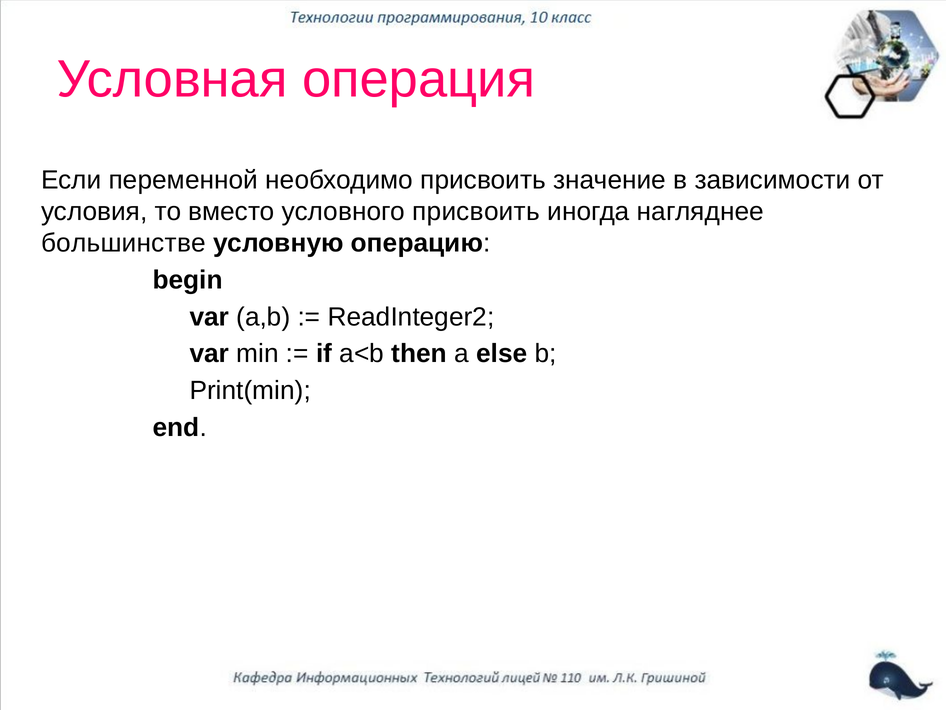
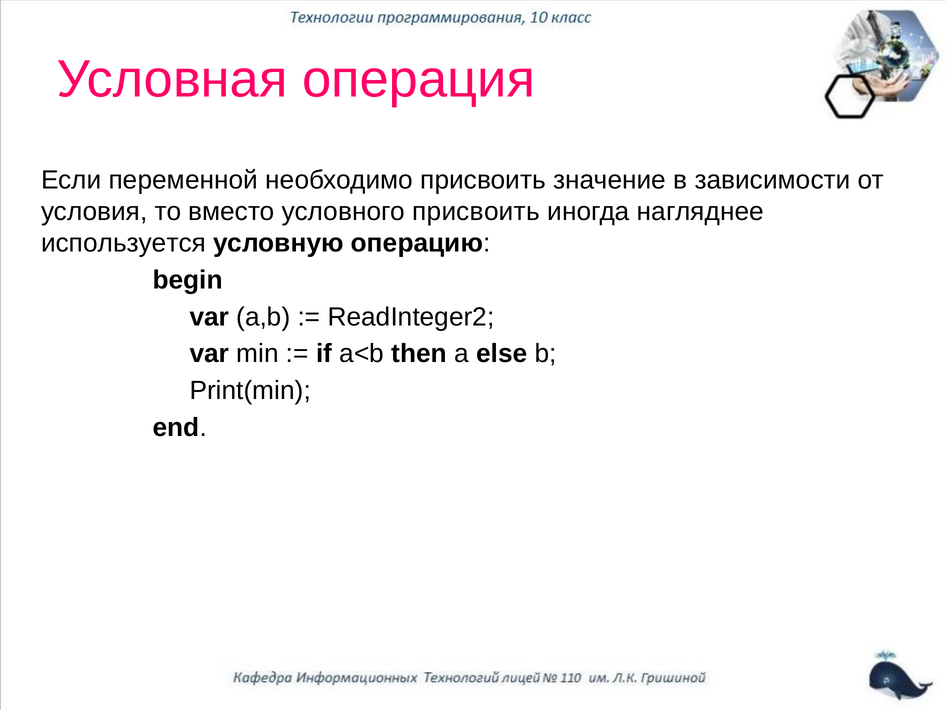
большинстве: большинстве -> используется
